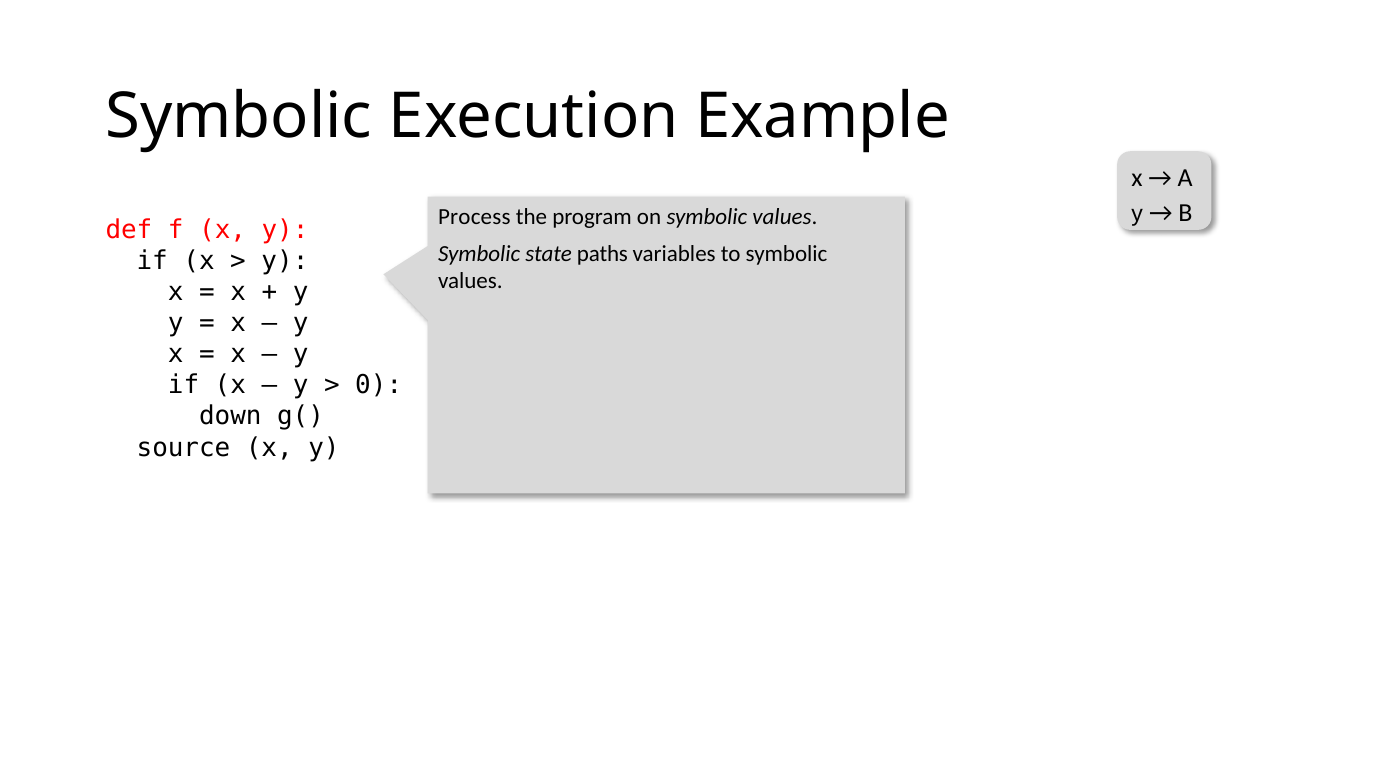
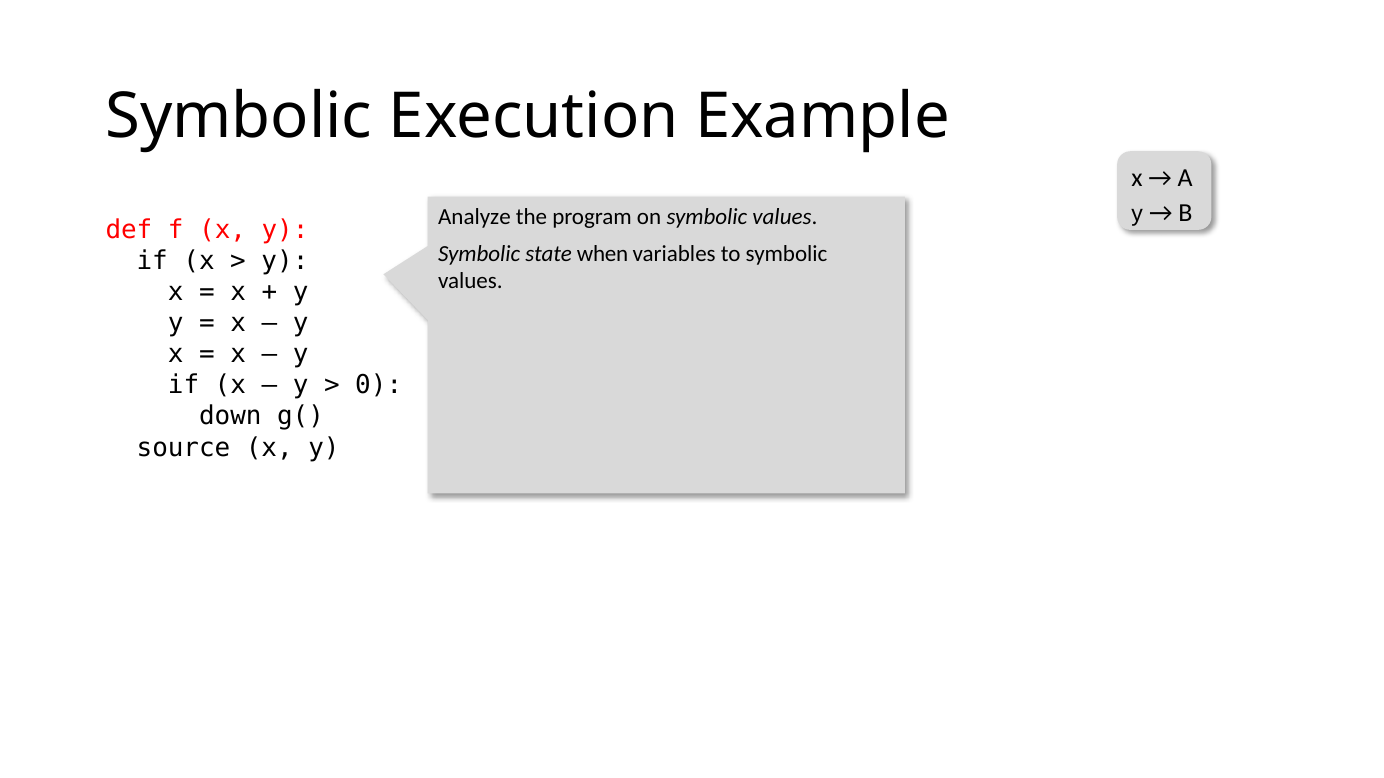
Process: Process -> Analyze
paths: paths -> when
